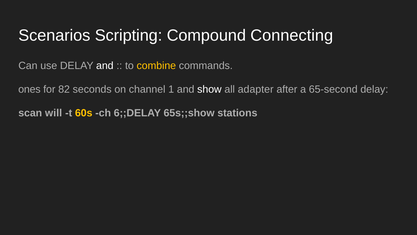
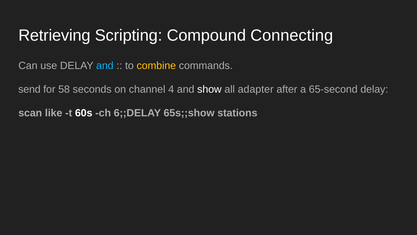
Scenarios: Scenarios -> Retrieving
and at (105, 66) colour: white -> light blue
ones: ones -> send
82: 82 -> 58
1: 1 -> 4
will: will -> like
60s colour: yellow -> white
